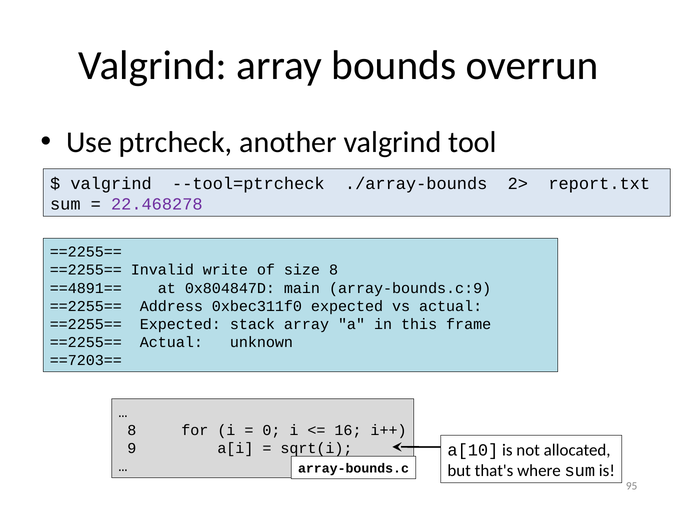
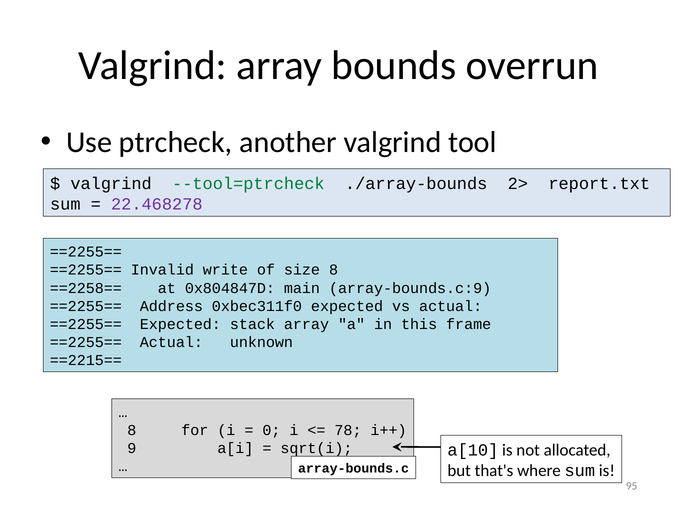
--tool=ptrcheck colour: black -> green
==4891==: ==4891== -> ==2258==
==7203==: ==7203== -> ==2215==
16: 16 -> 78
